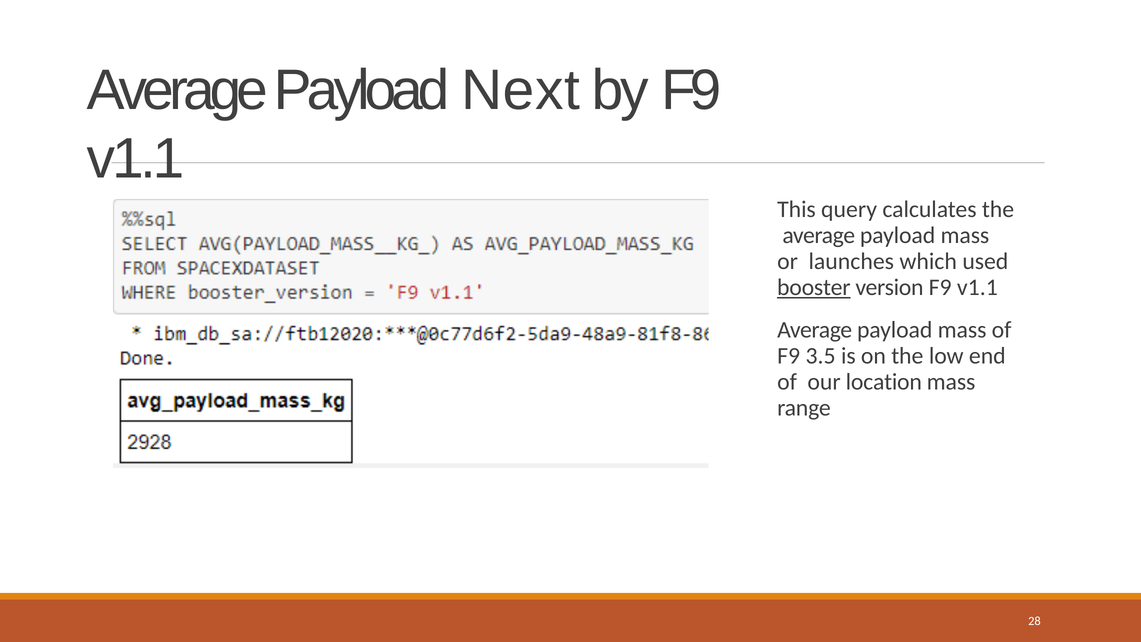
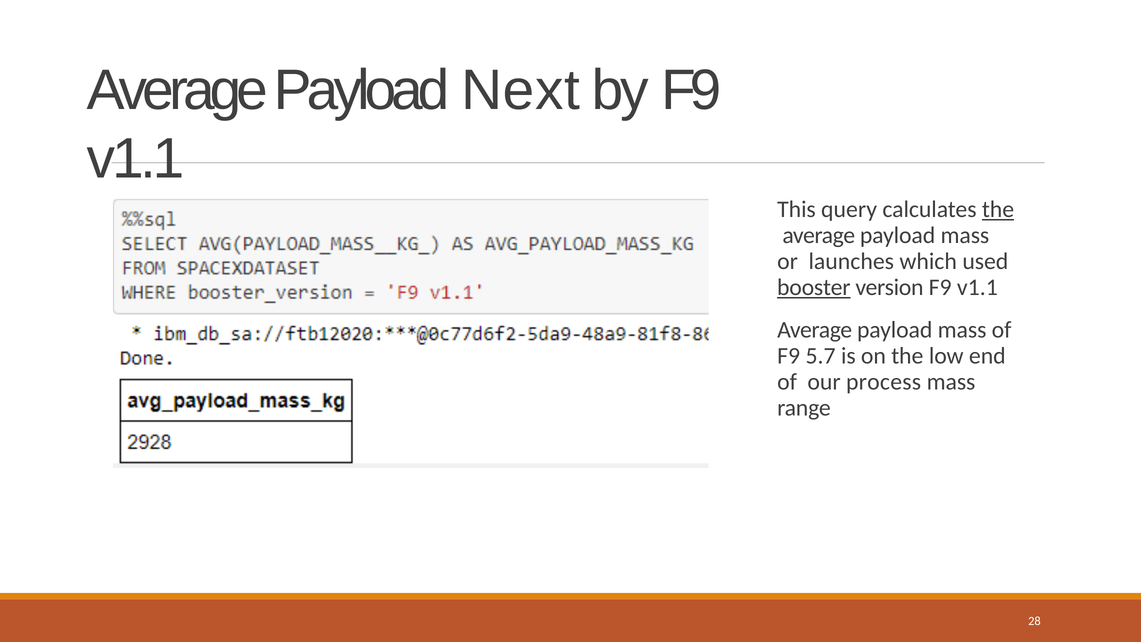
the at (998, 209) underline: none -> present
3.5: 3.5 -> 5.7
location: location -> process
